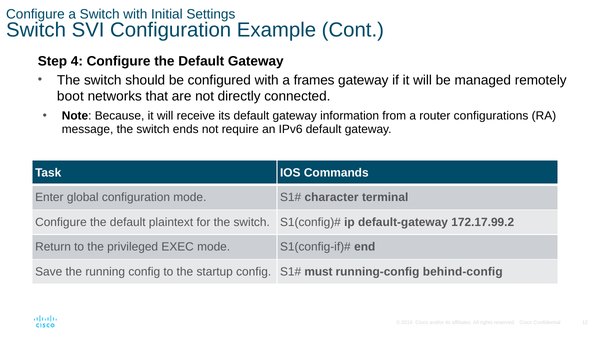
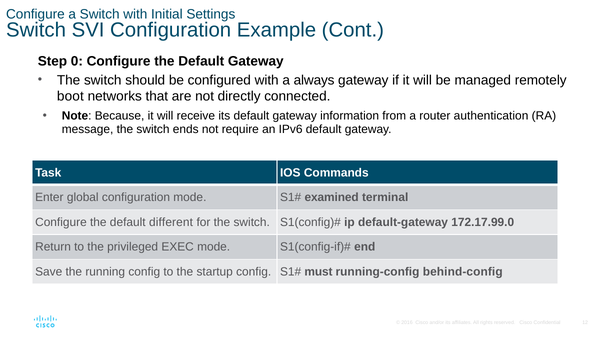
4: 4 -> 0
frames: frames -> always
configurations: configurations -> authentication
character: character -> examined
plaintext: plaintext -> different
172.17.99.2: 172.17.99.2 -> 172.17.99.0
